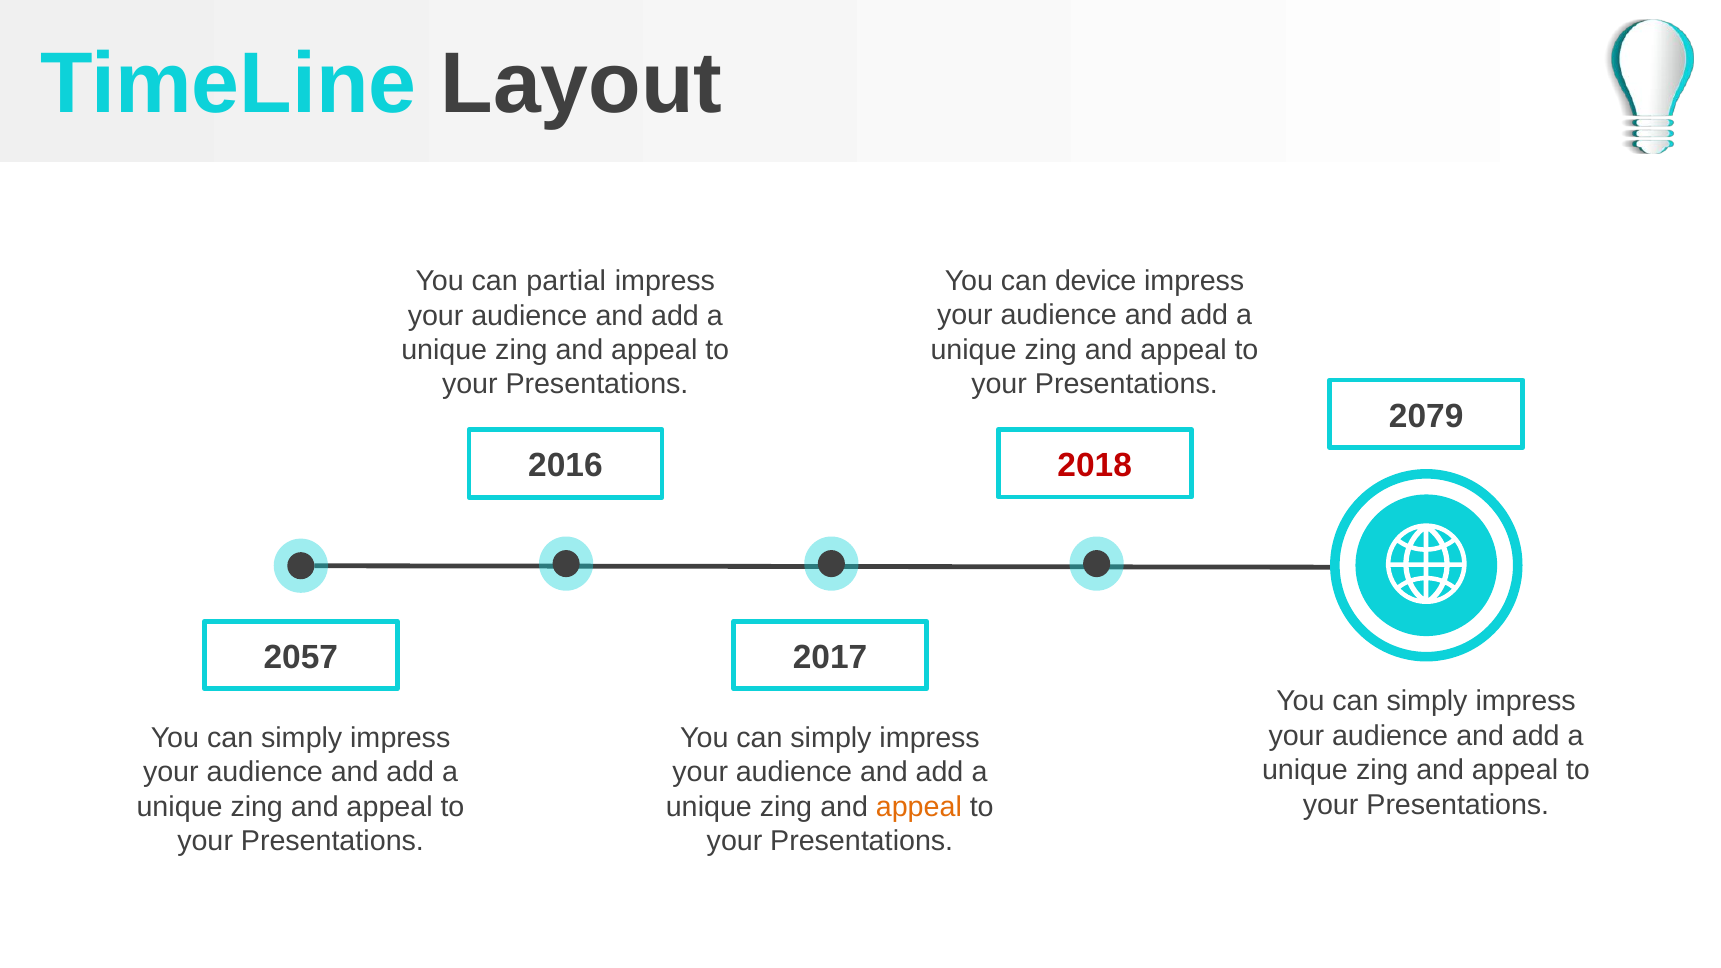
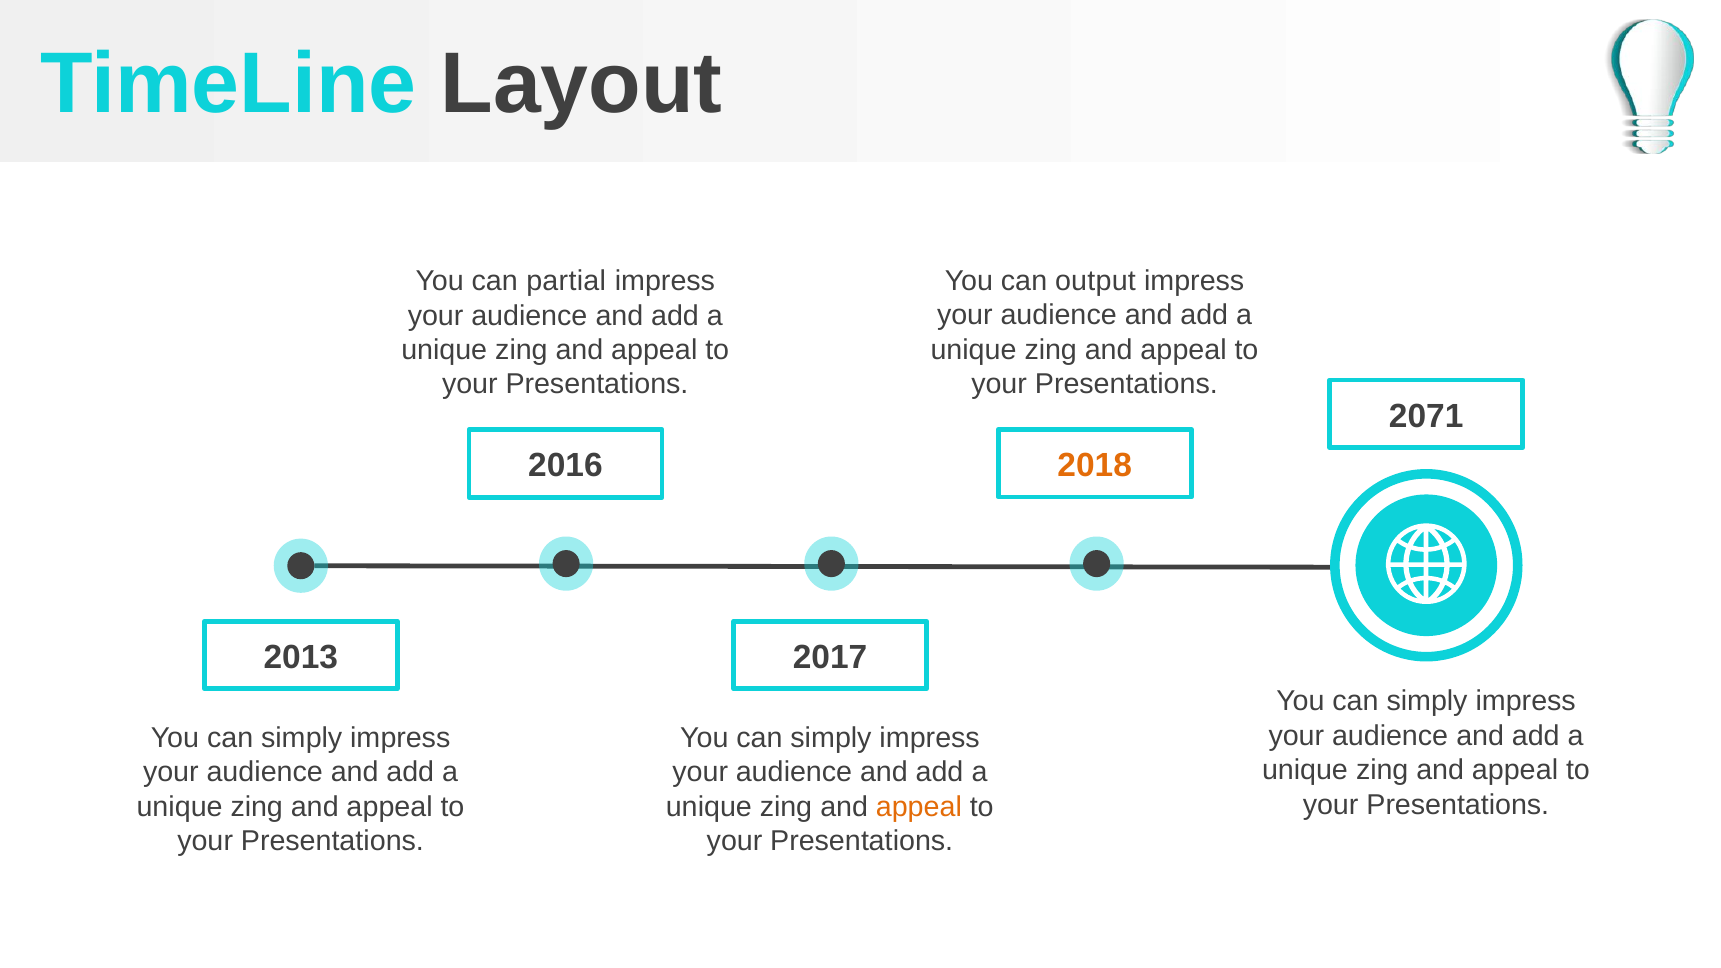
device: device -> output
2079: 2079 -> 2071
2018 colour: red -> orange
2057: 2057 -> 2013
